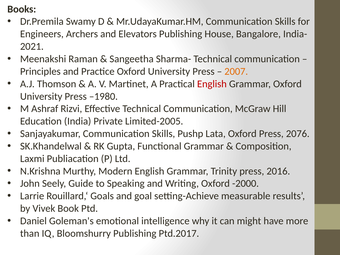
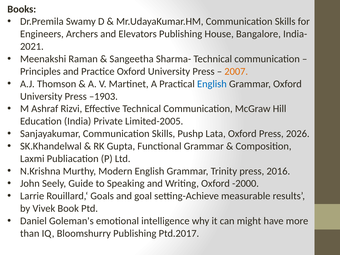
English at (212, 84) colour: red -> blue
–1980: –1980 -> –1903
2076: 2076 -> 2026
